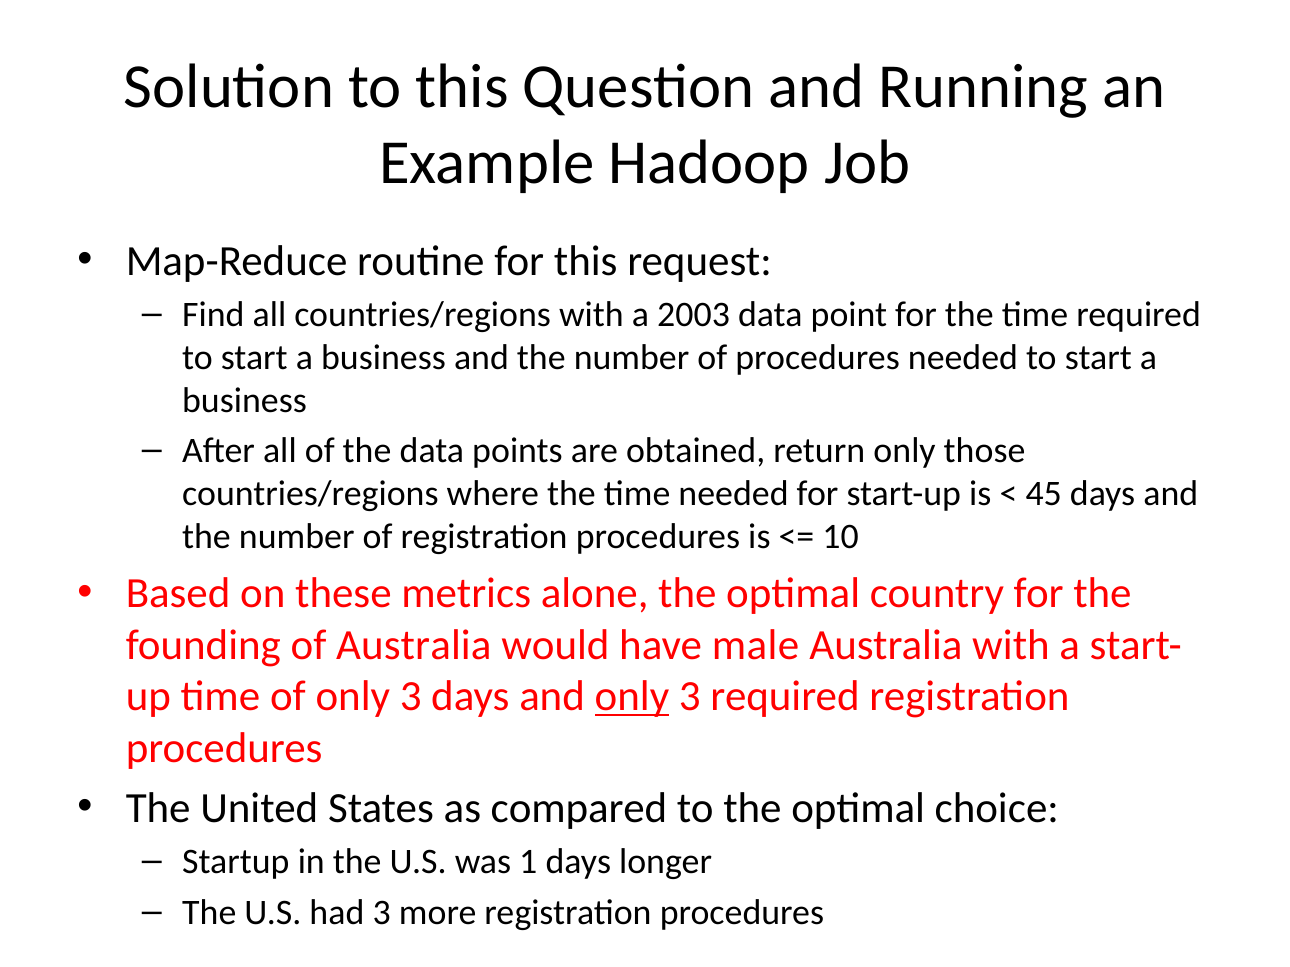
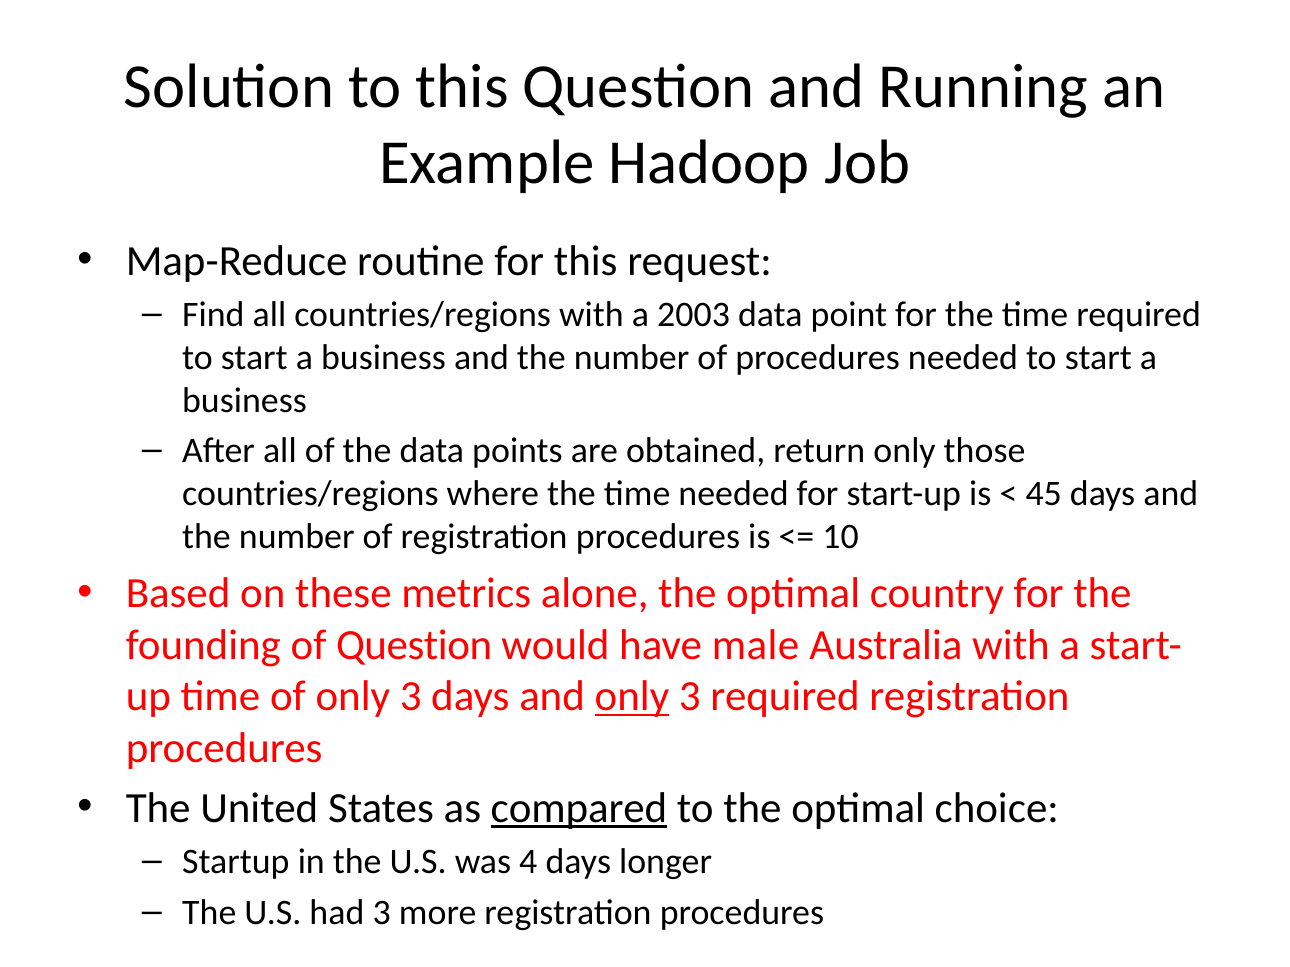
of Australia: Australia -> Question
compared underline: none -> present
1: 1 -> 4
